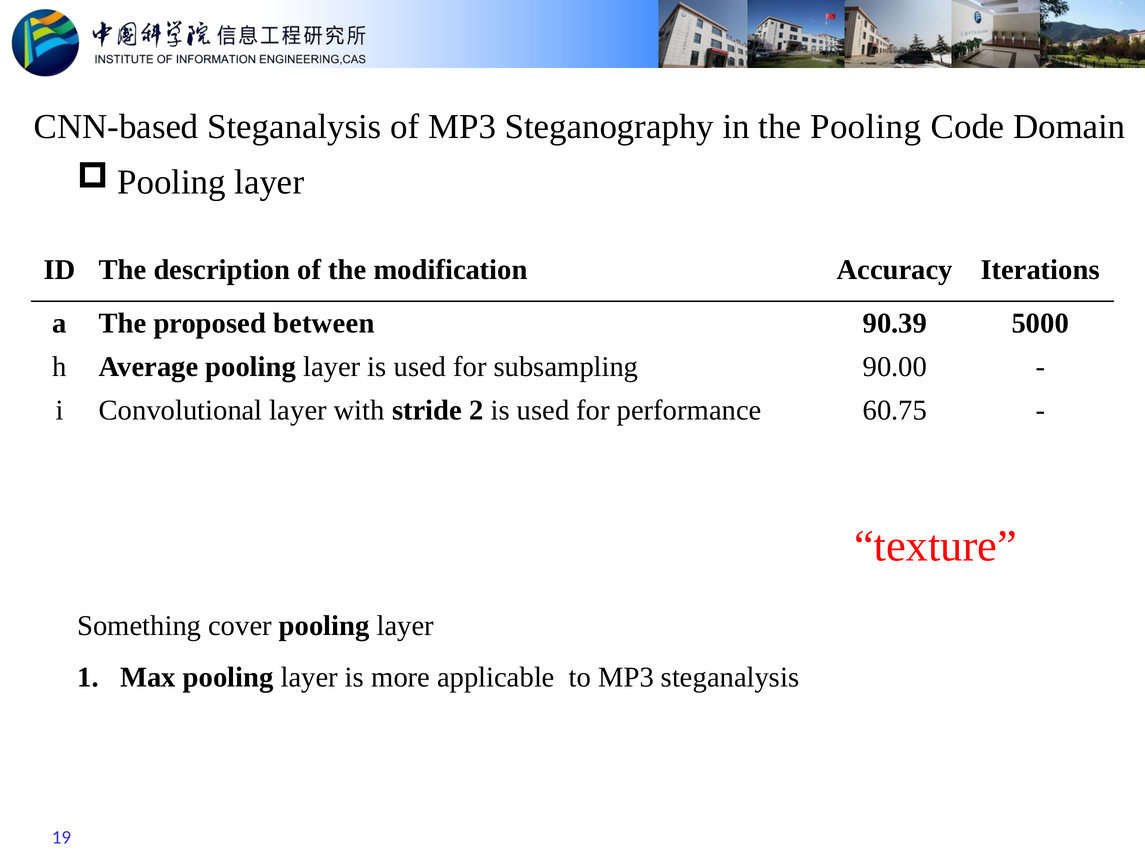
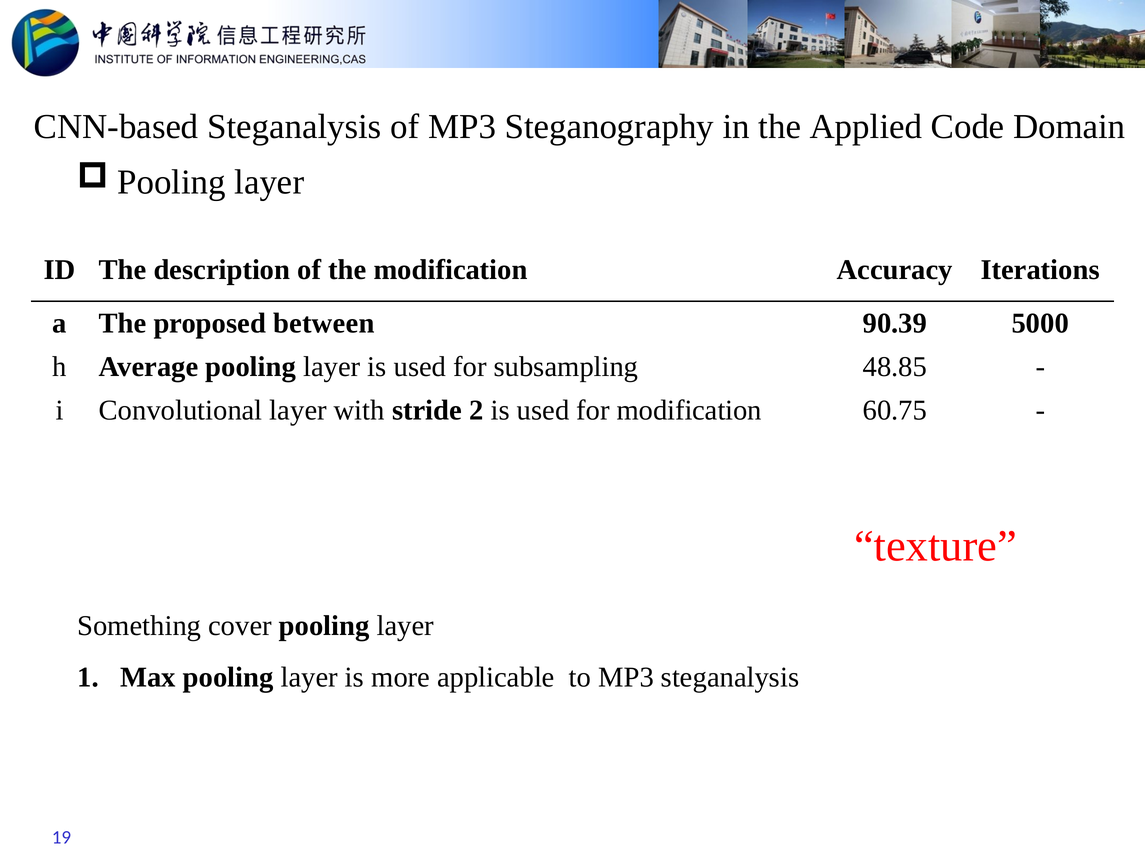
the Pooling: Pooling -> Applied
90.00: 90.00 -> 48.85
for performance: performance -> modification
